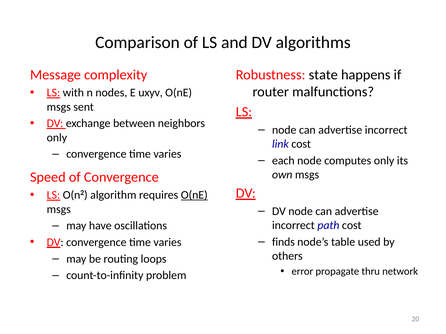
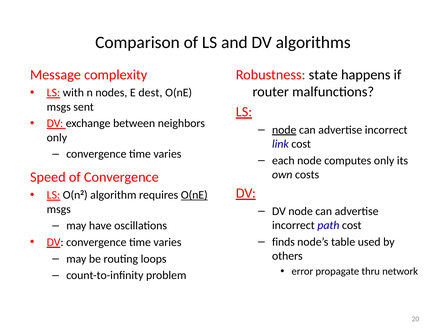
uxyv: uxyv -> dest
node at (284, 130) underline: none -> present
own msgs: msgs -> costs
